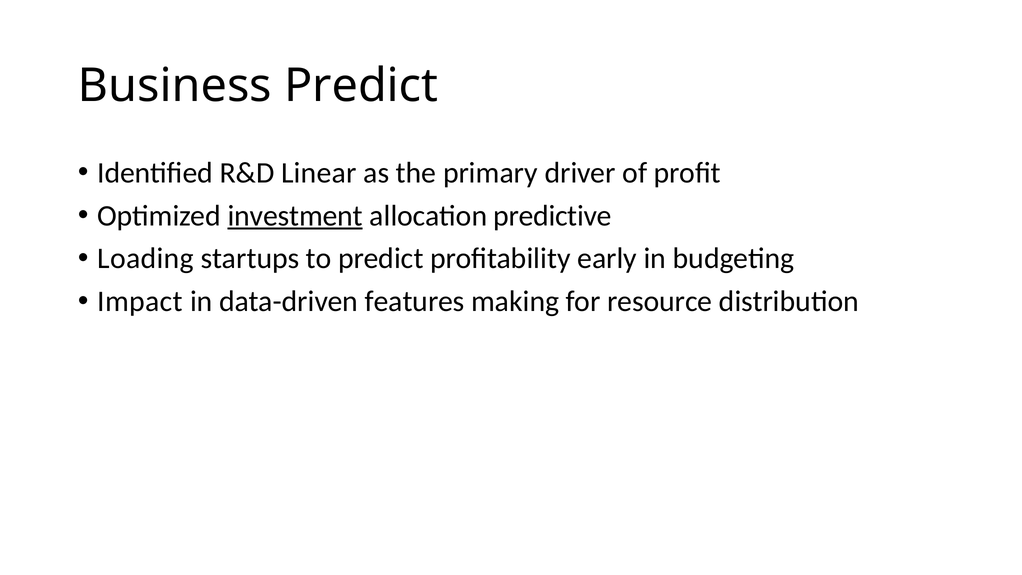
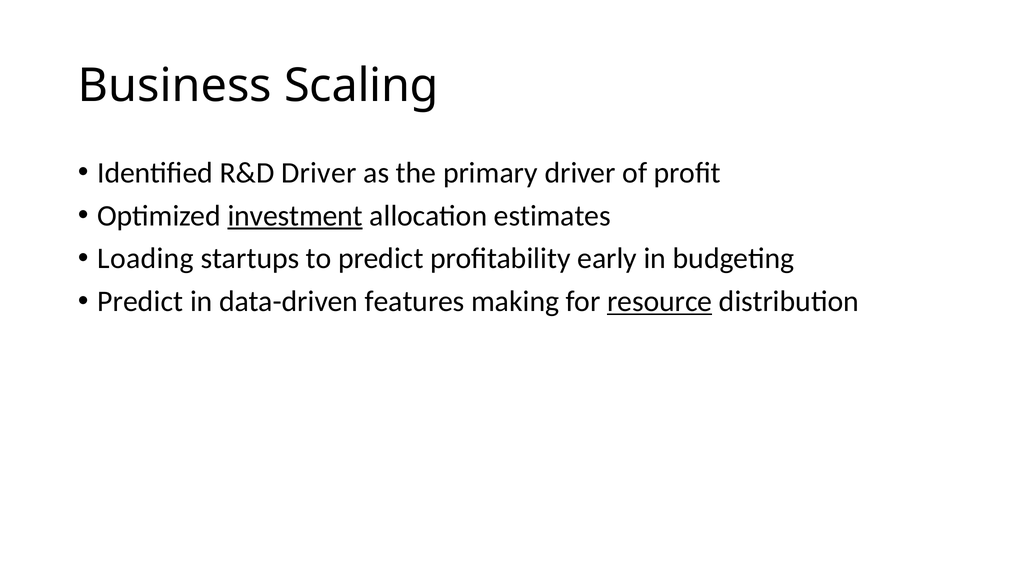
Business Predict: Predict -> Scaling
R&D Linear: Linear -> Driver
predictive: predictive -> estimates
Impact at (140, 301): Impact -> Predict
resource underline: none -> present
